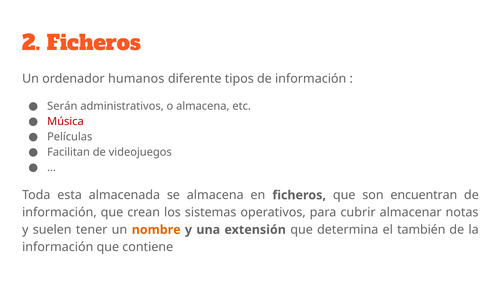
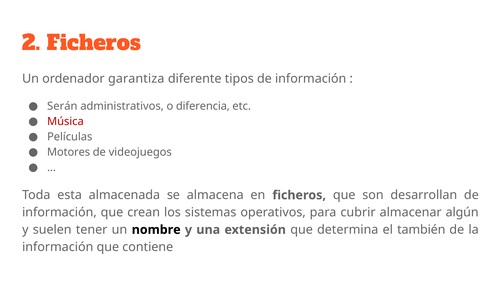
humanos: humanos -> garantiza
o almacena: almacena -> diferencia
Facilitan: Facilitan -> Motores
encuentran: encuentran -> desarrollan
notas: notas -> algún
nombre colour: orange -> black
